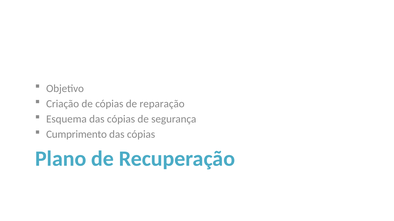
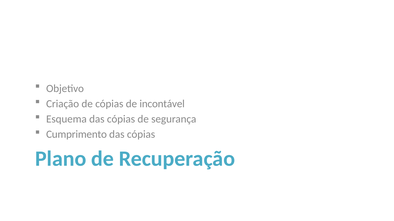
reparação: reparação -> incontável
